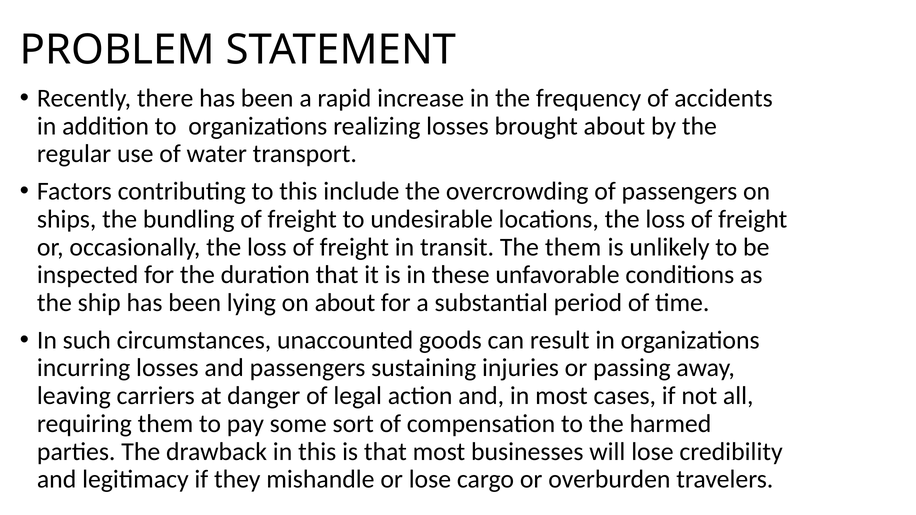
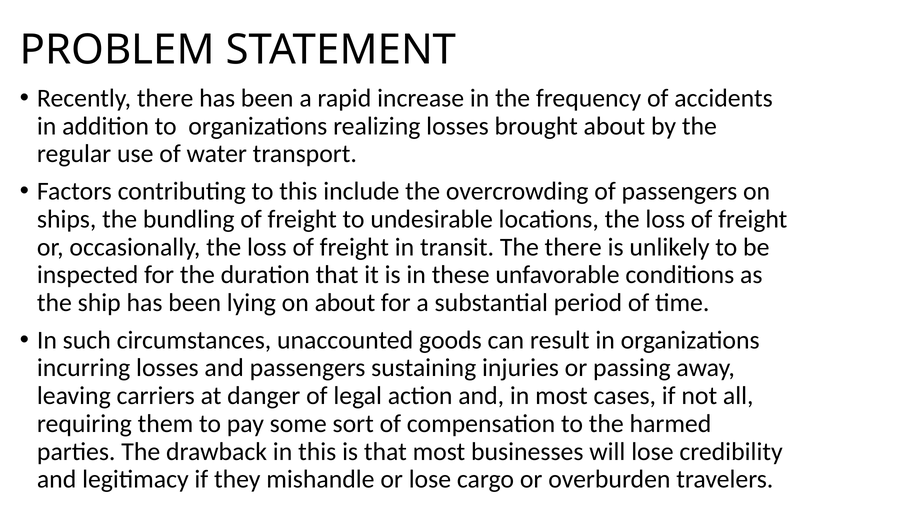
The them: them -> there
